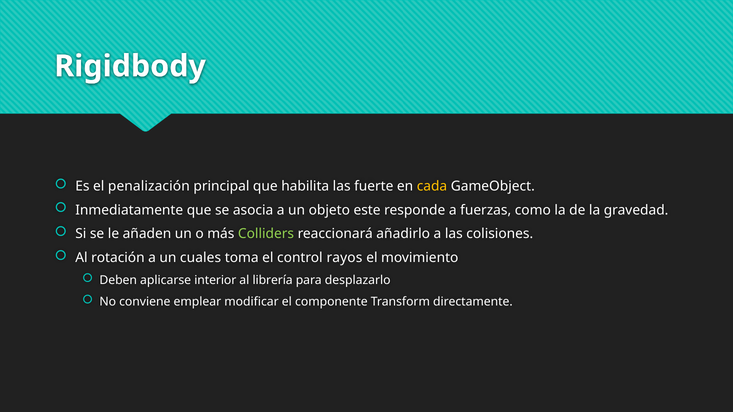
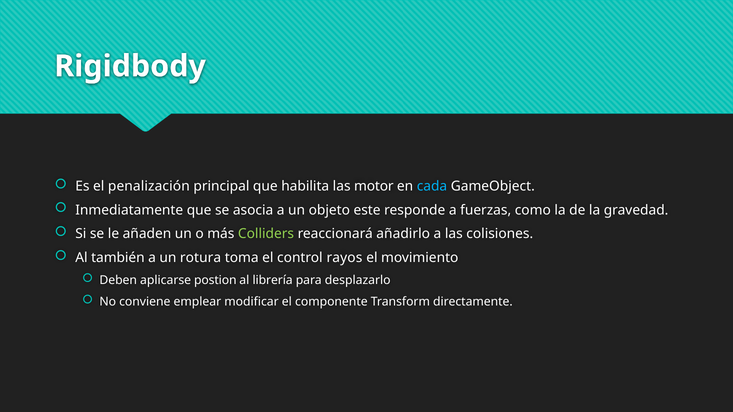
fuerte: fuerte -> motor
cada colour: yellow -> light blue
rotación: rotación -> también
cuales: cuales -> rotura
interior: interior -> postion
